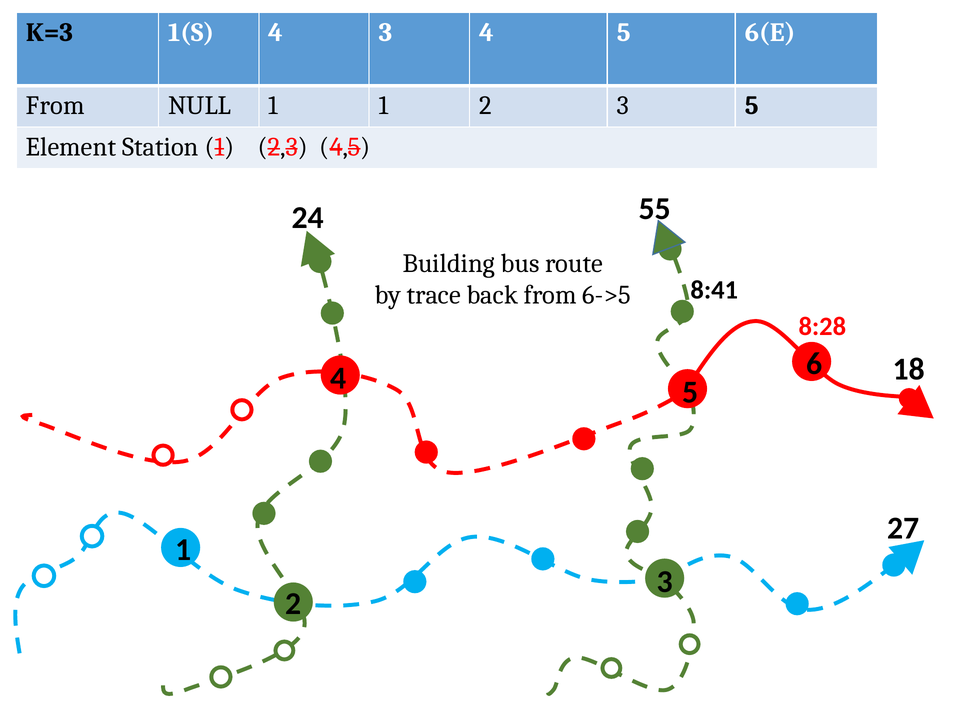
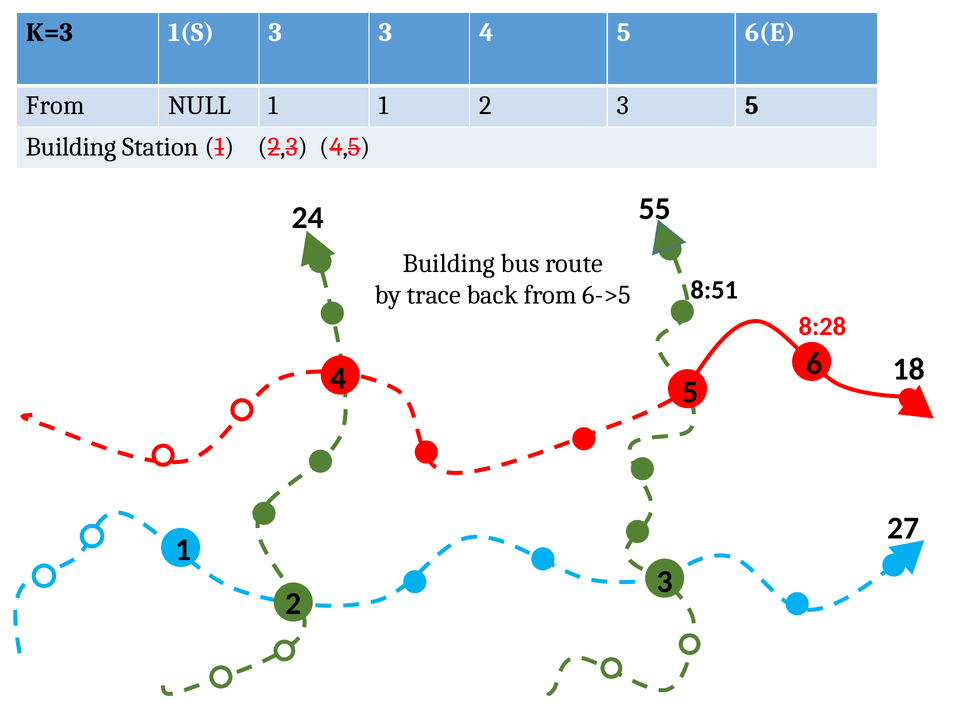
1(S 4: 4 -> 3
Element at (71, 147): Element -> Building
8:41: 8:41 -> 8:51
